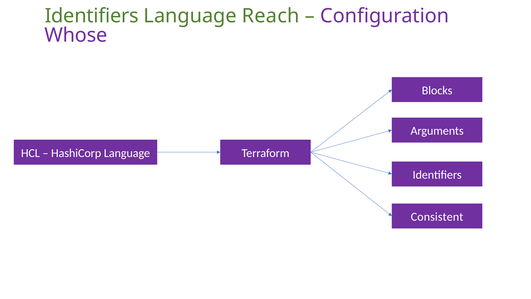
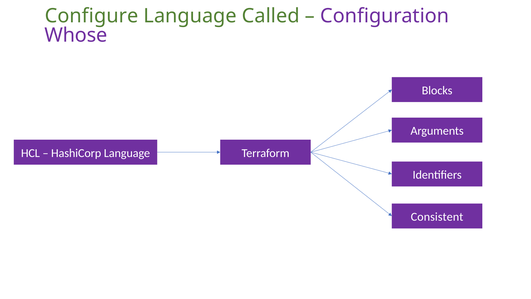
Identifiers at (92, 16): Identifiers -> Configure
Reach: Reach -> Called
